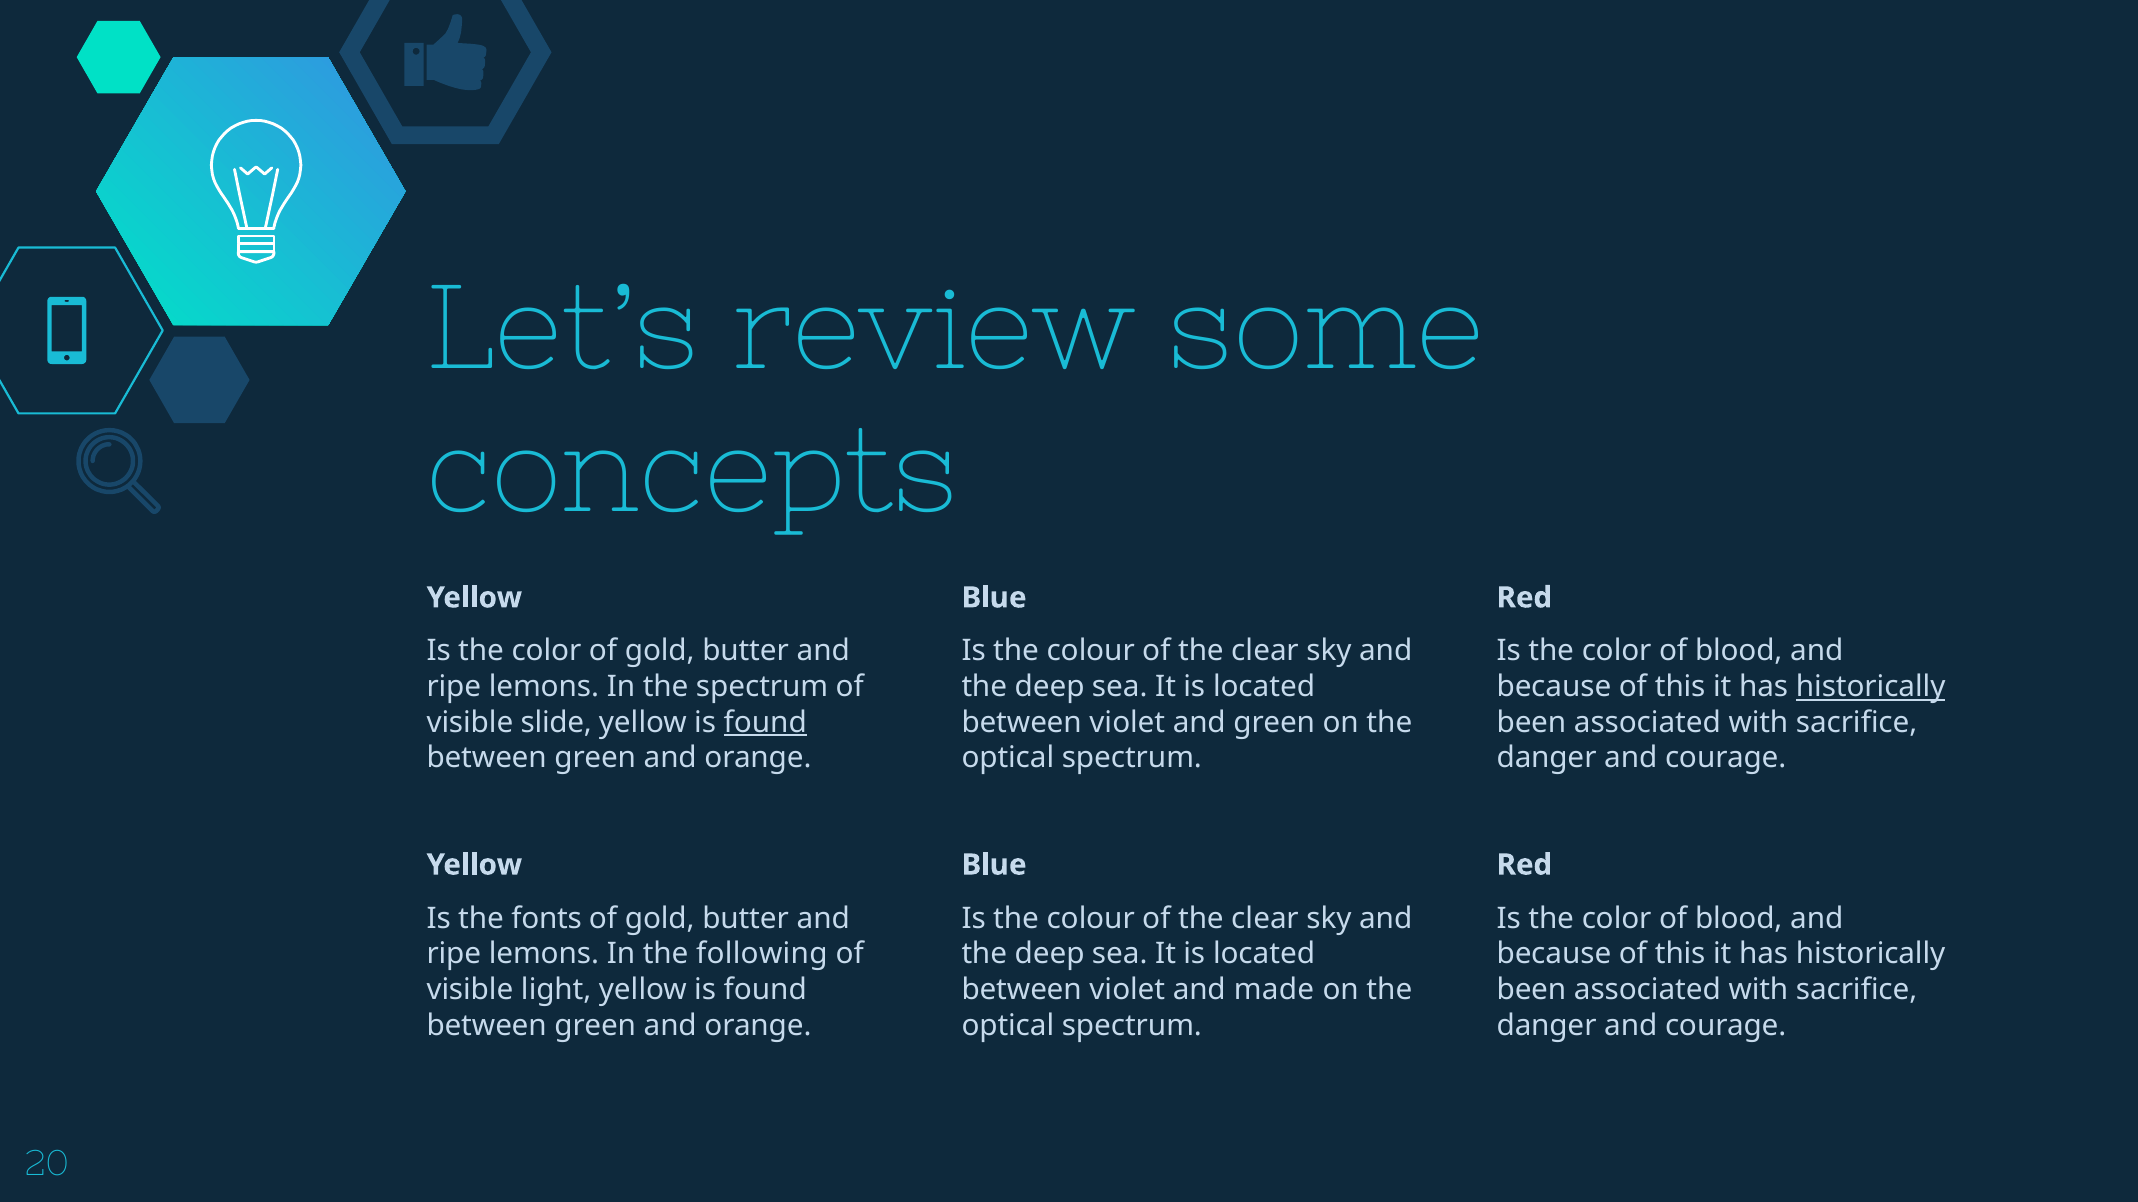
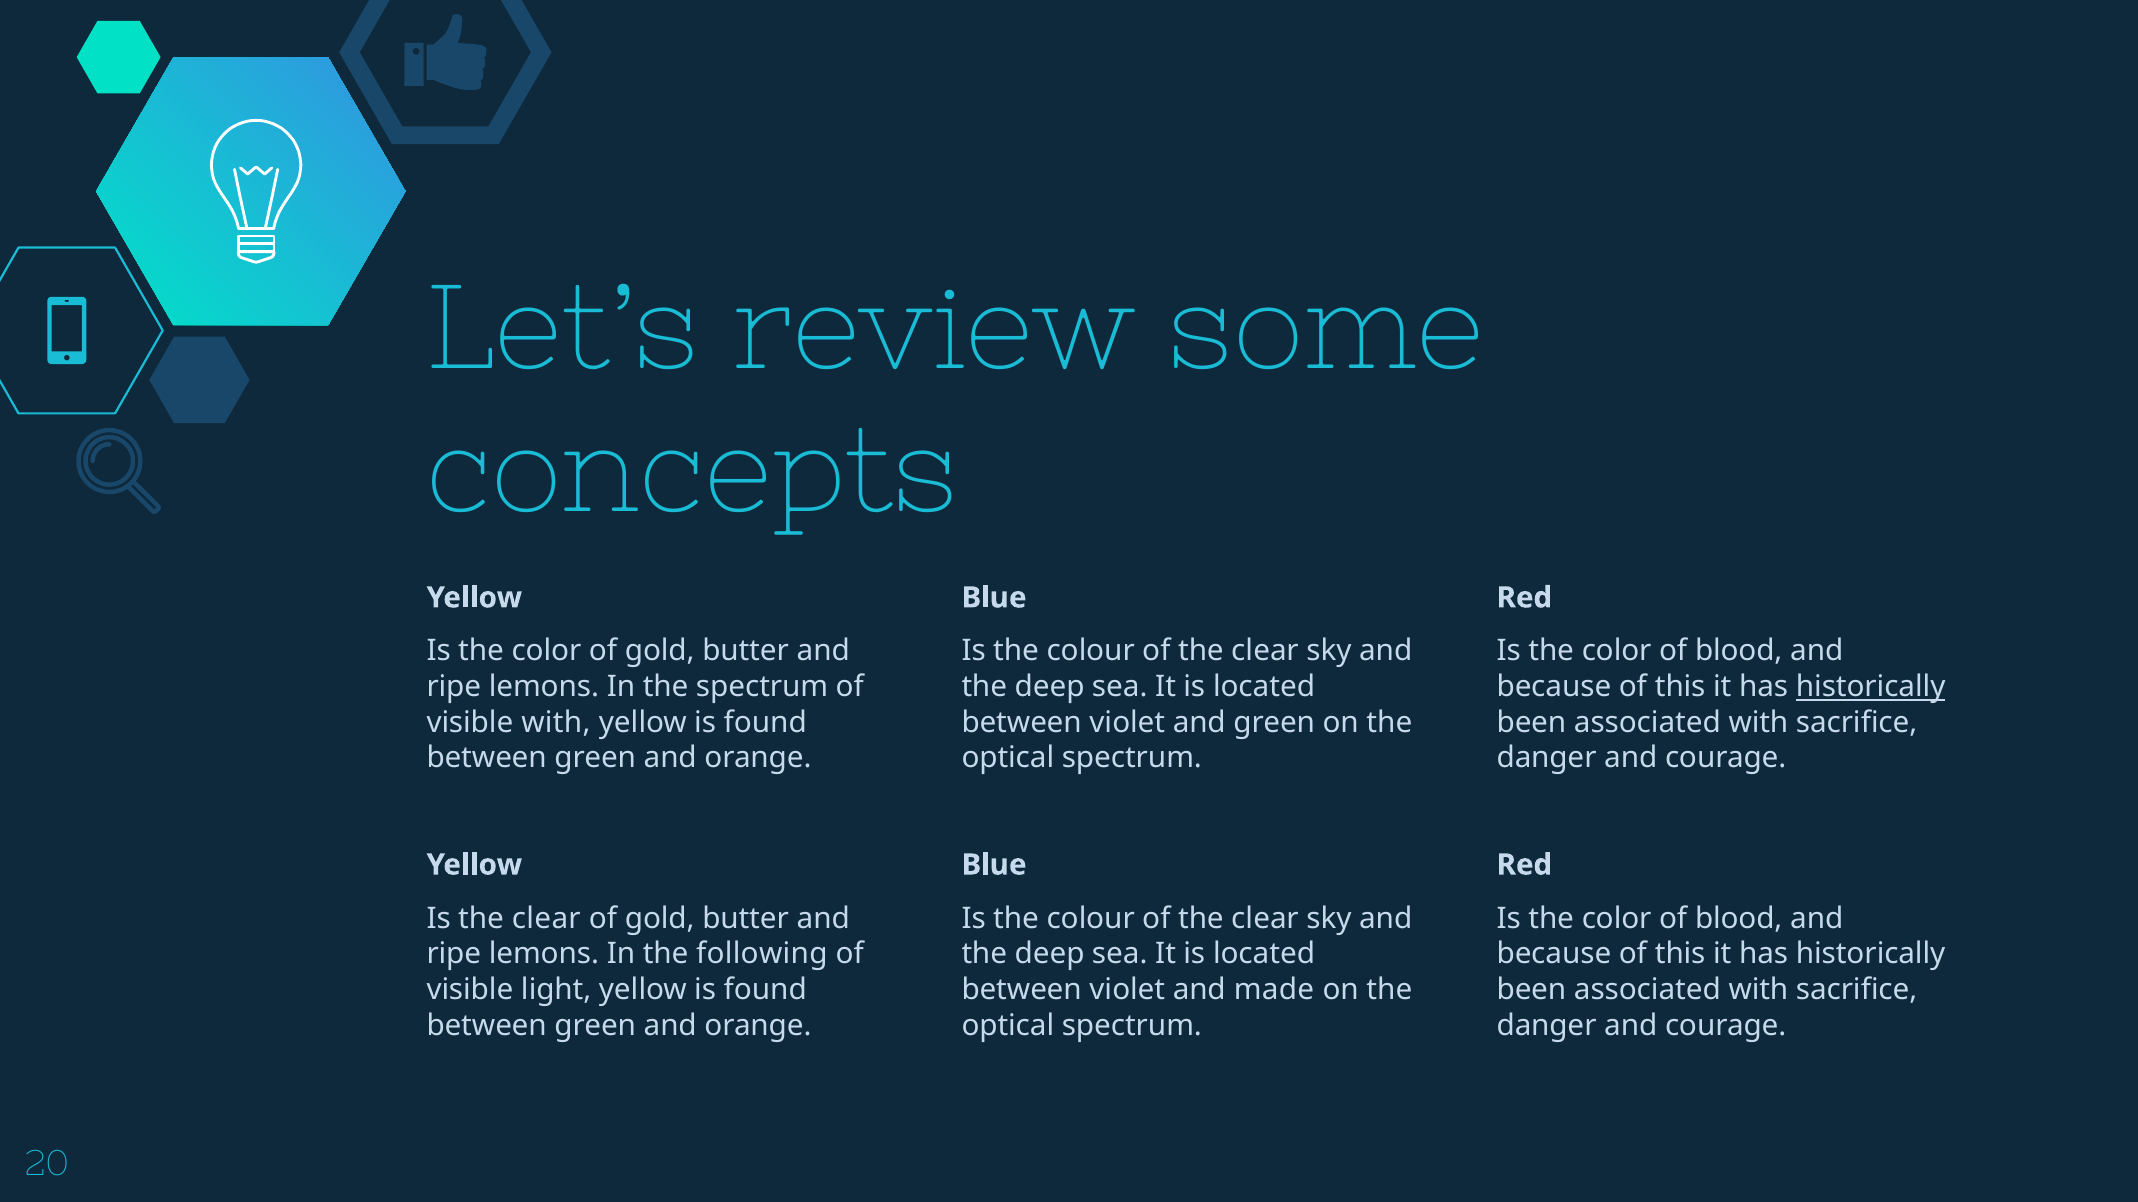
visible slide: slide -> with
found at (765, 723) underline: present -> none
Is the fonts: fonts -> clear
